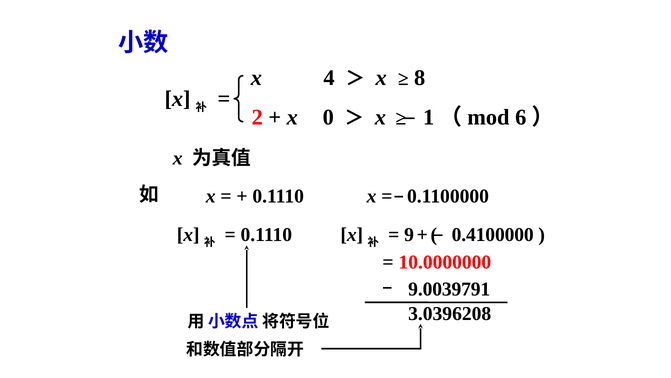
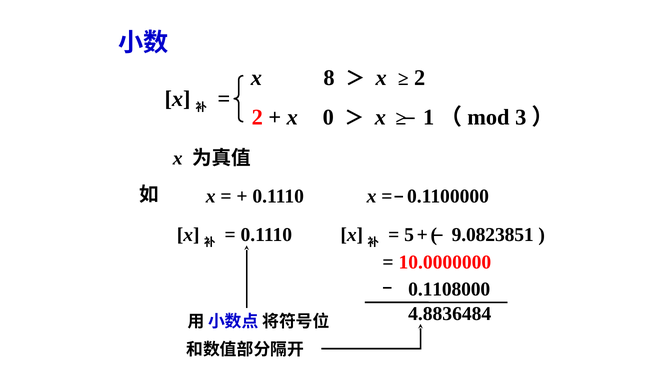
4: 4 -> 8
8 at (420, 78): 8 -> 2
6: 6 -> 3
9: 9 -> 5
0.4100000: 0.4100000 -> 9.0823851
9.0039791: 9.0039791 -> 0.1108000
3.0396208: 3.0396208 -> 4.8836484
